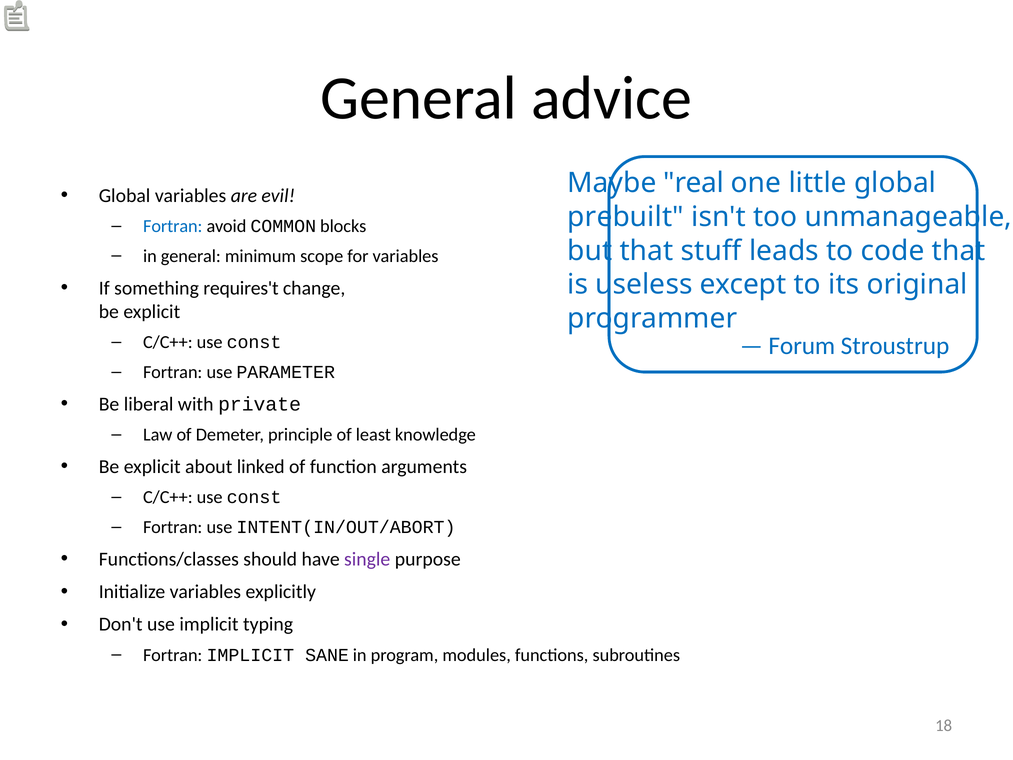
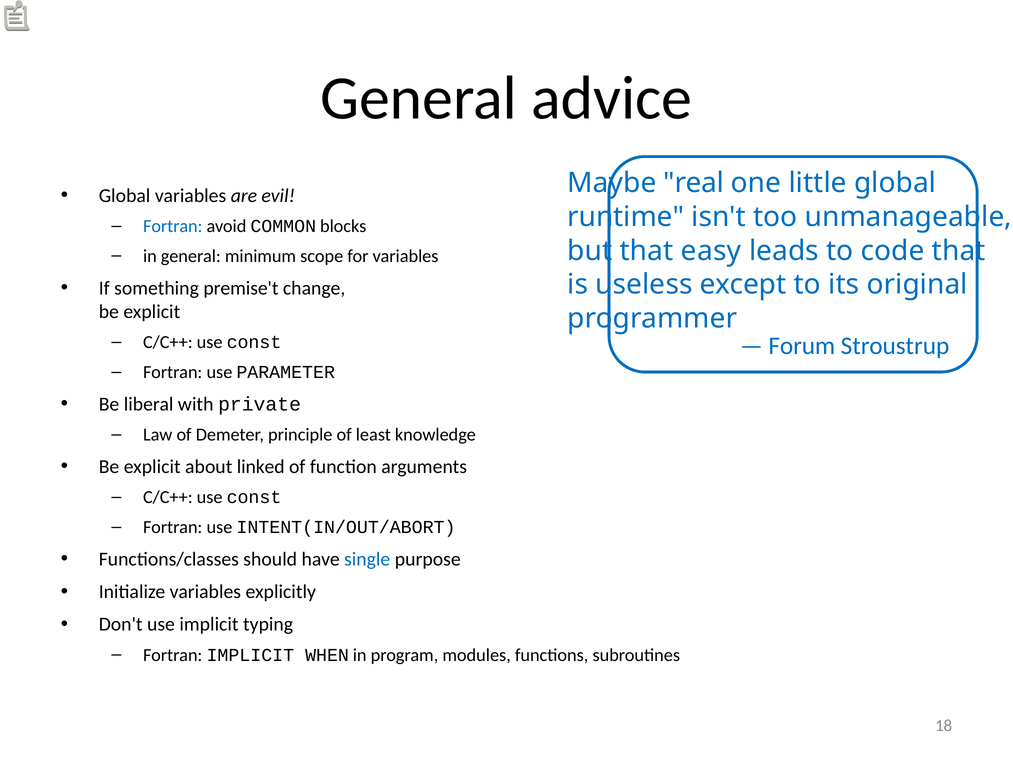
prebuilt: prebuilt -> runtime
stuff: stuff -> easy
requires't: requires't -> premise't
single colour: purple -> blue
SANE: SANE -> WHEN
